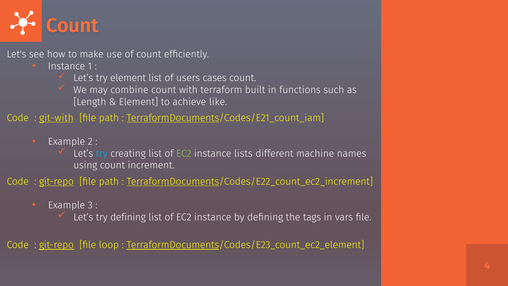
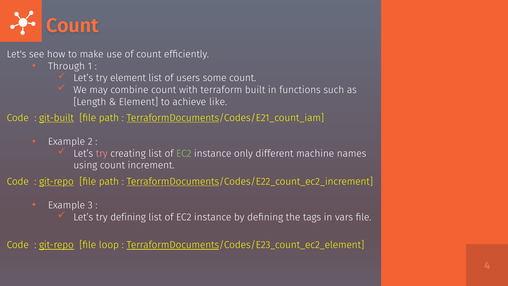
Instance at (67, 66): Instance -> Through
cases: cases -> some
git-with: git-with -> git-built
try at (102, 153) colour: light blue -> pink
lists: lists -> only
